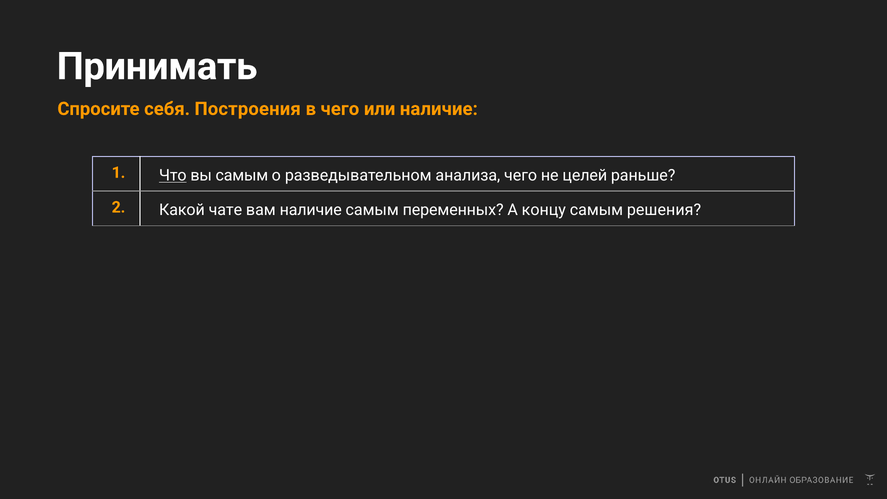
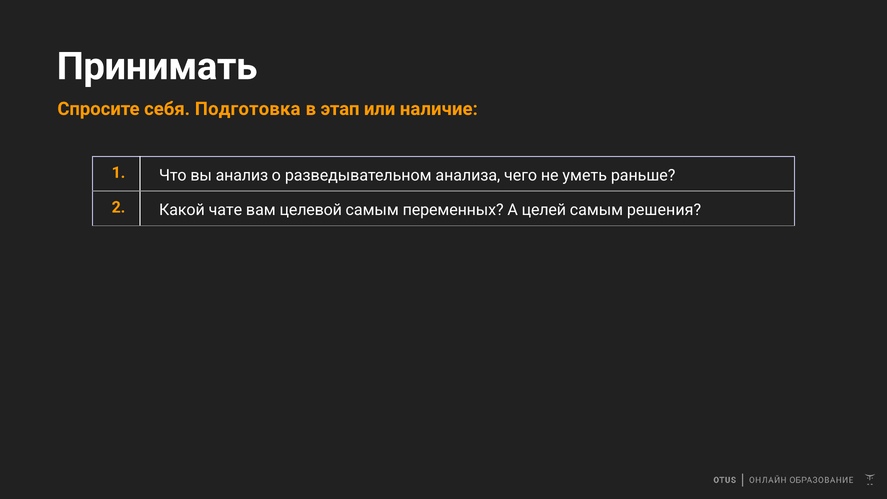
Построения: Построения -> Подготовка
в чего: чего -> этап
Что underline: present -> none
вы самым: самым -> анализ
целей: целей -> уметь
вам наличие: наличие -> целевой
концу: концу -> целей
